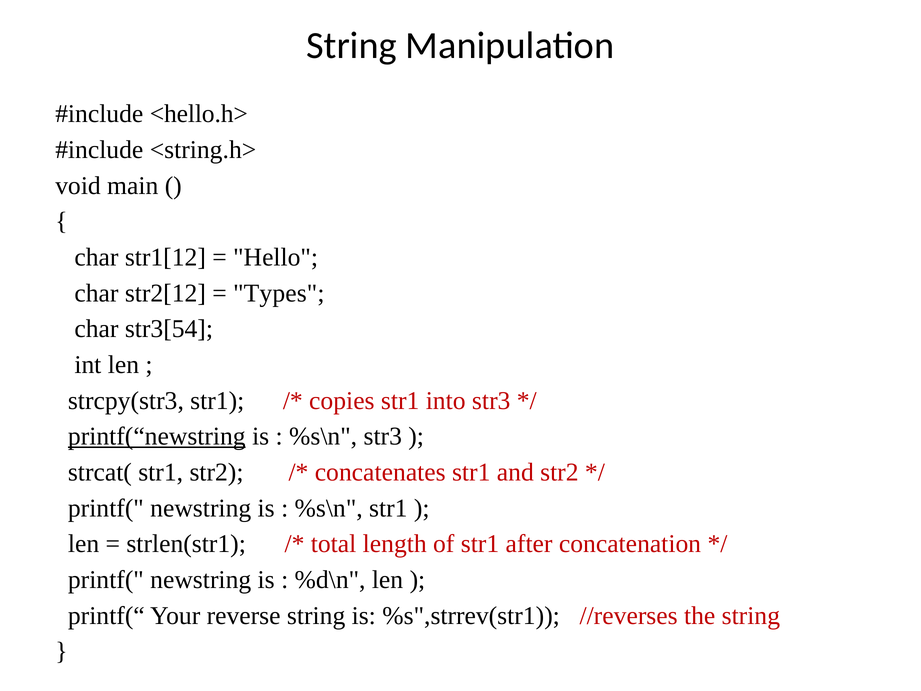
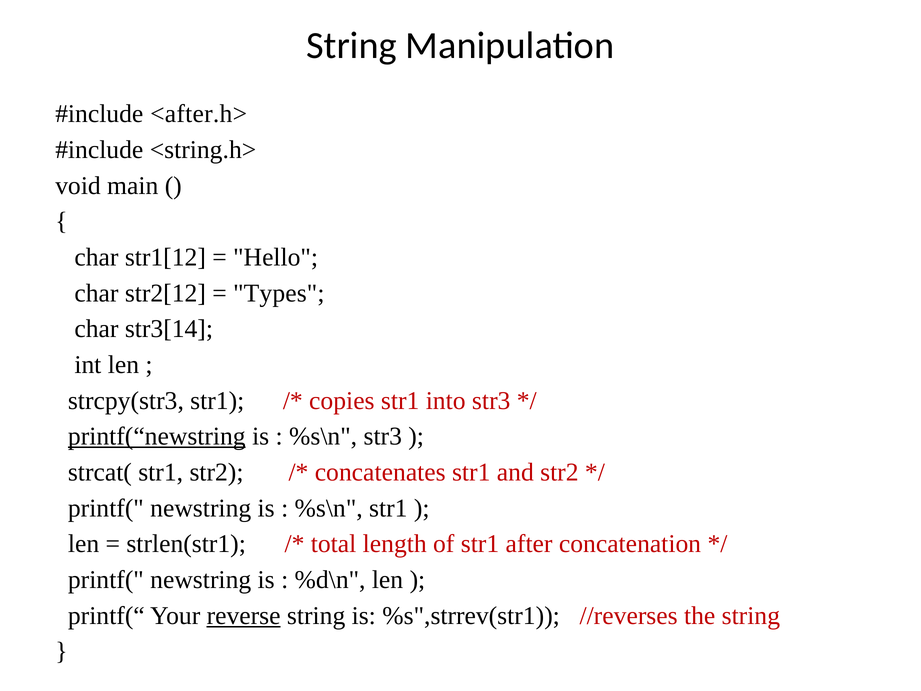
<hello.h>: <hello.h> -> <after.h>
str3[54: str3[54 -> str3[14
reverse underline: none -> present
